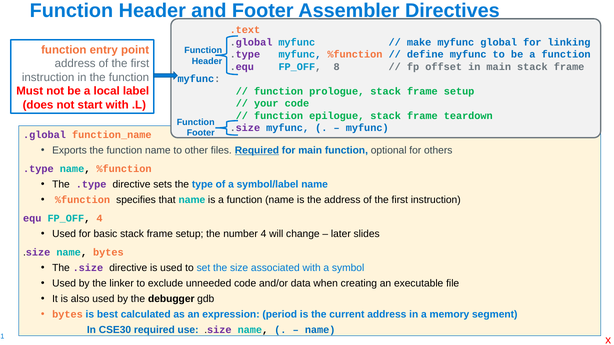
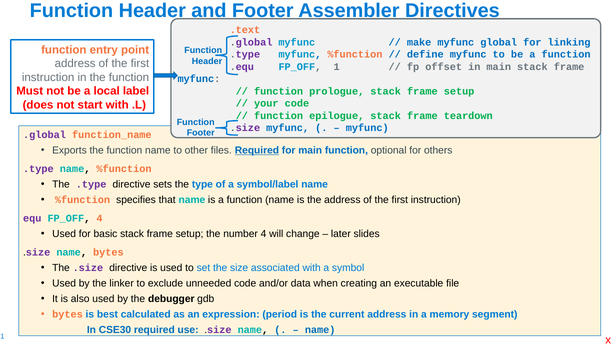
8: 8 -> 1
